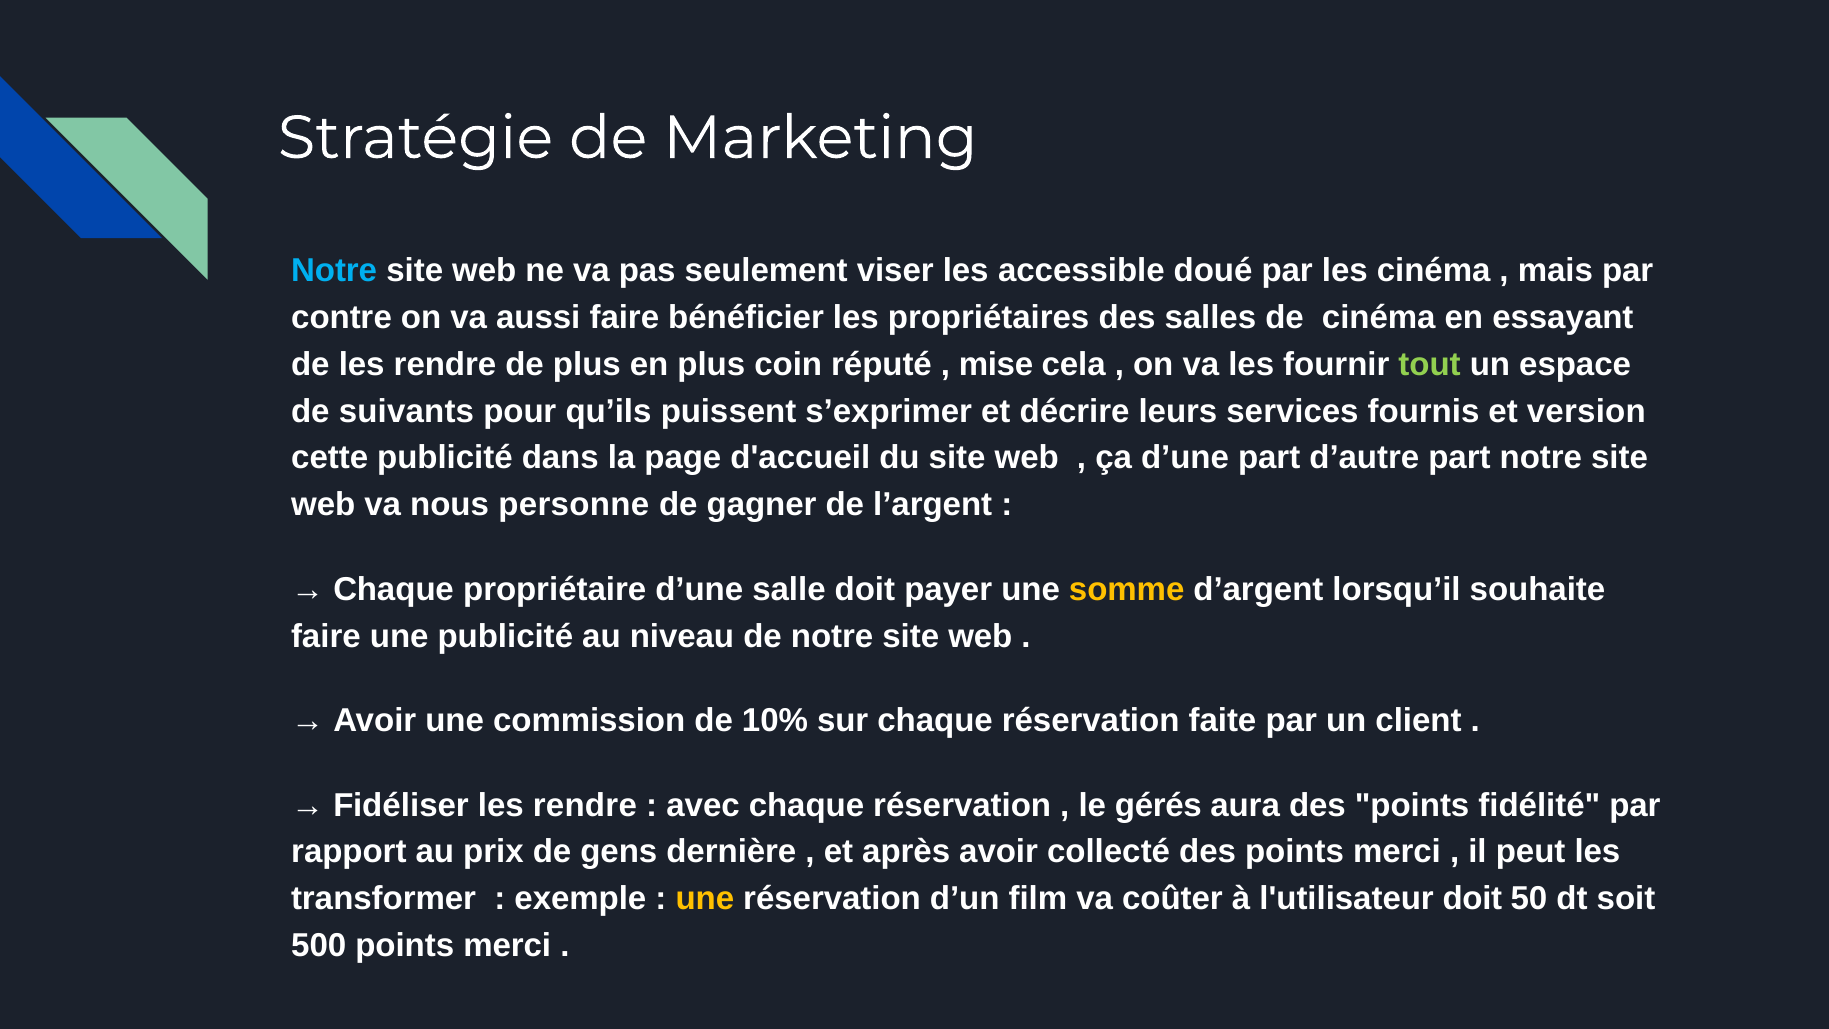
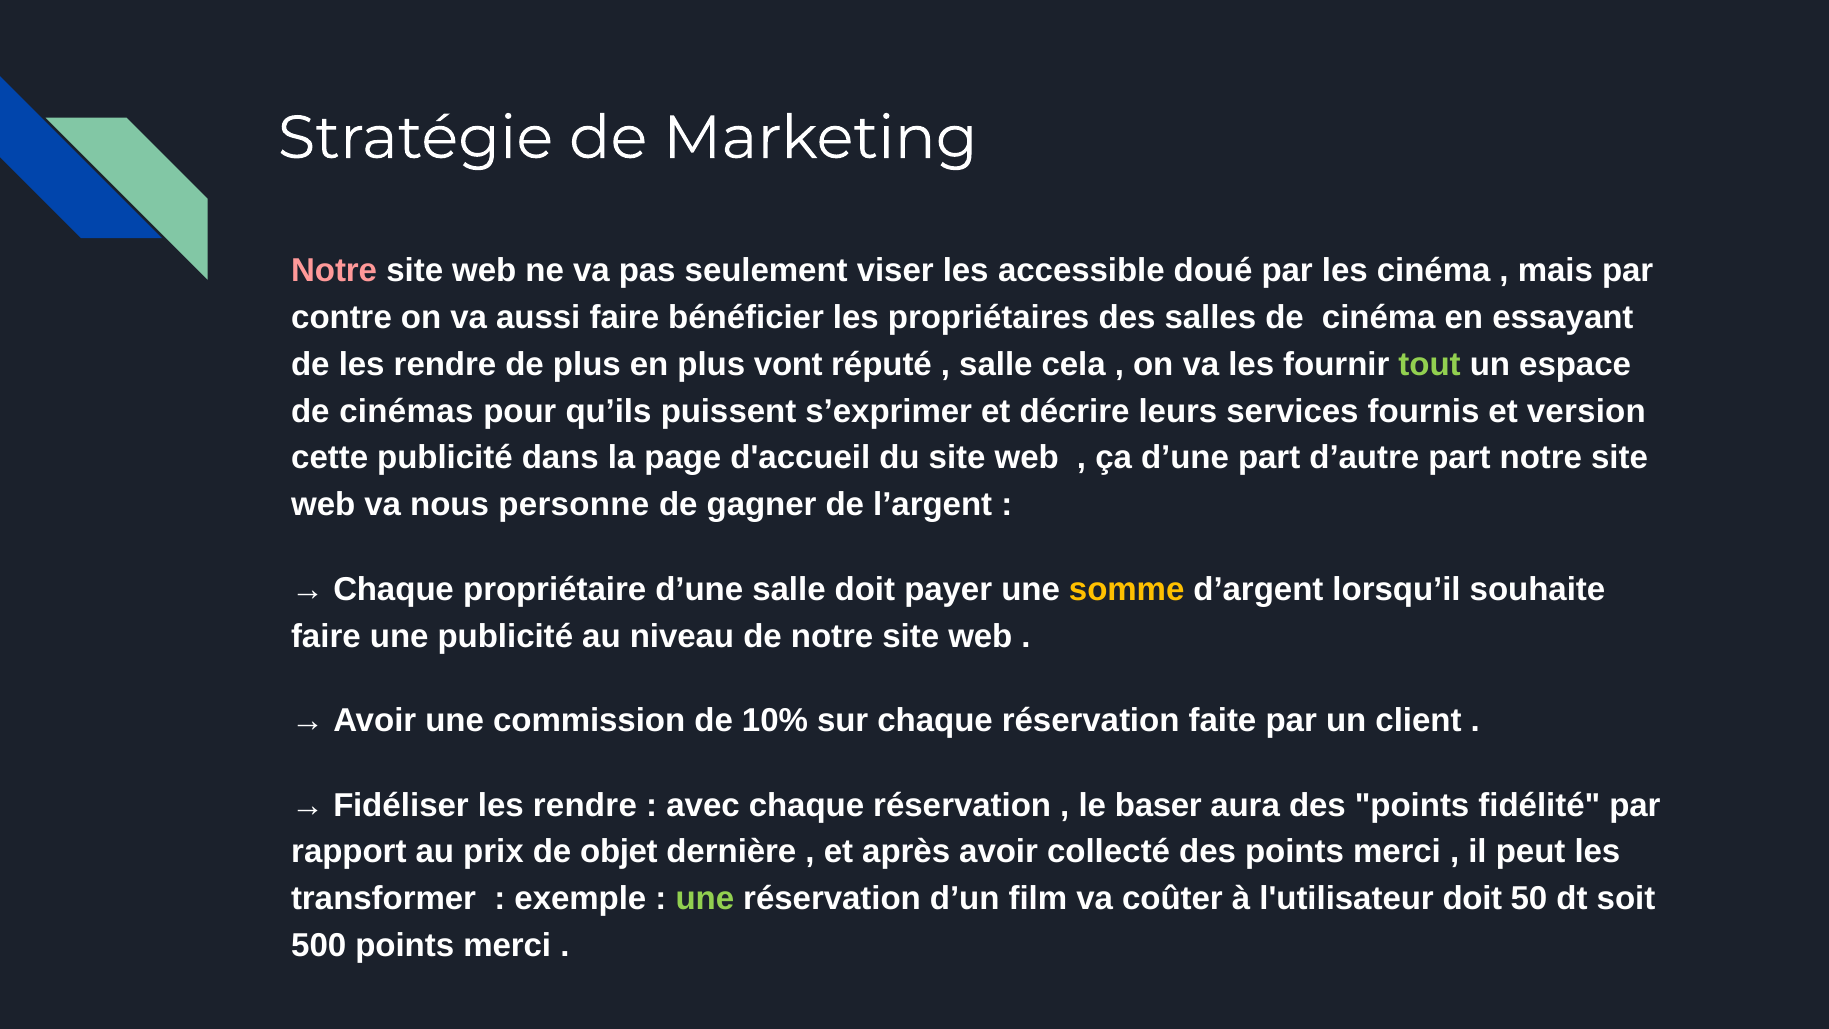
Notre at (334, 271) colour: light blue -> pink
coin: coin -> vont
mise at (996, 364): mise -> salle
suivants: suivants -> cinémas
gérés: gérés -> baser
gens: gens -> objet
une at (705, 899) colour: yellow -> light green
